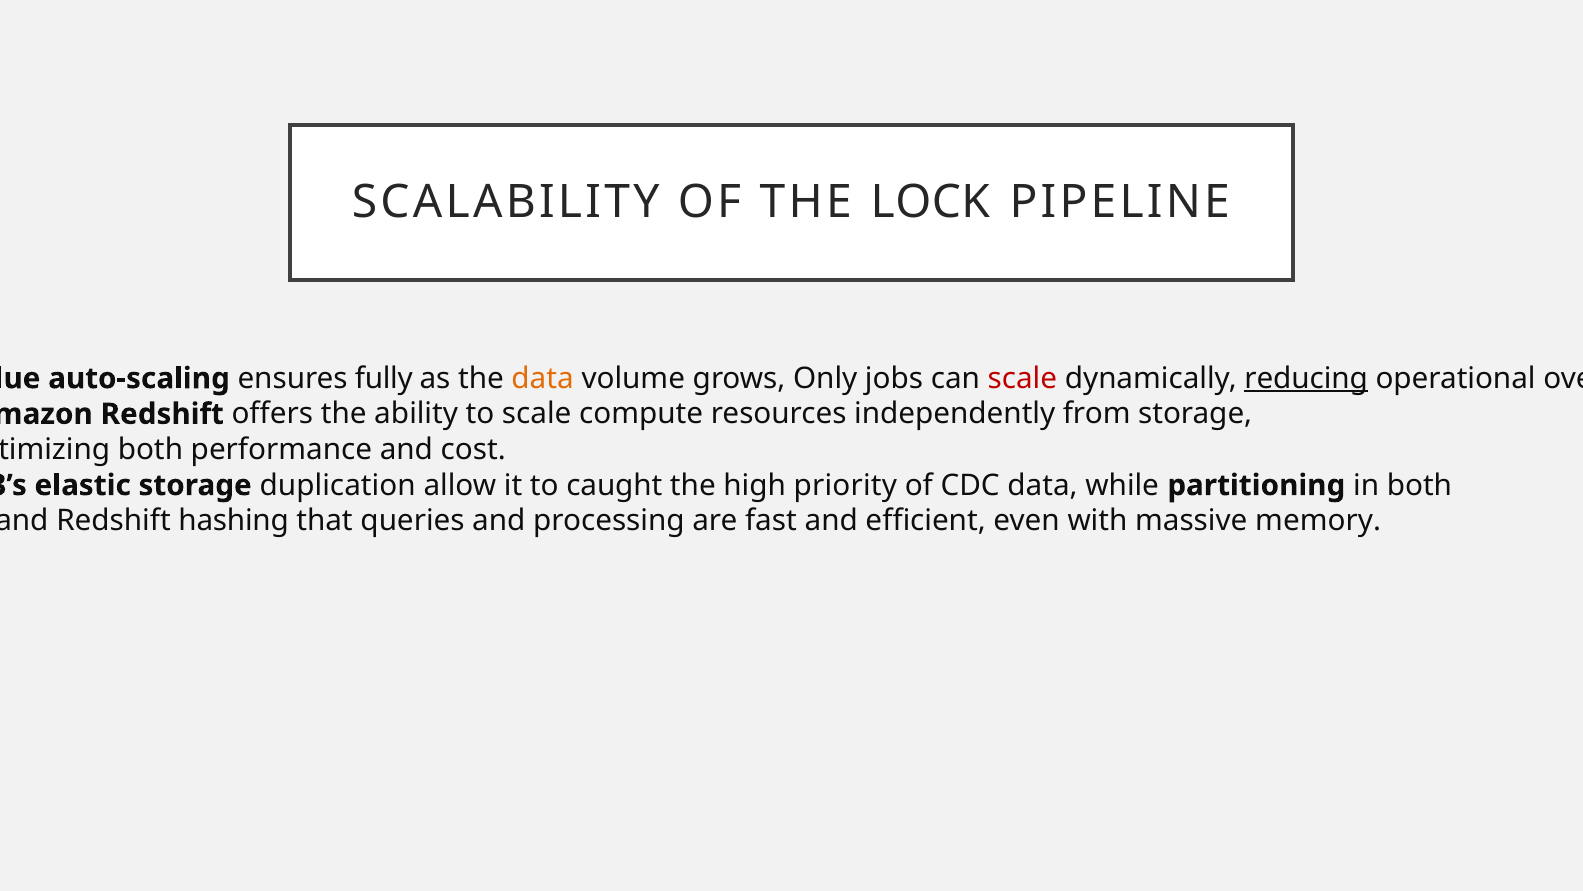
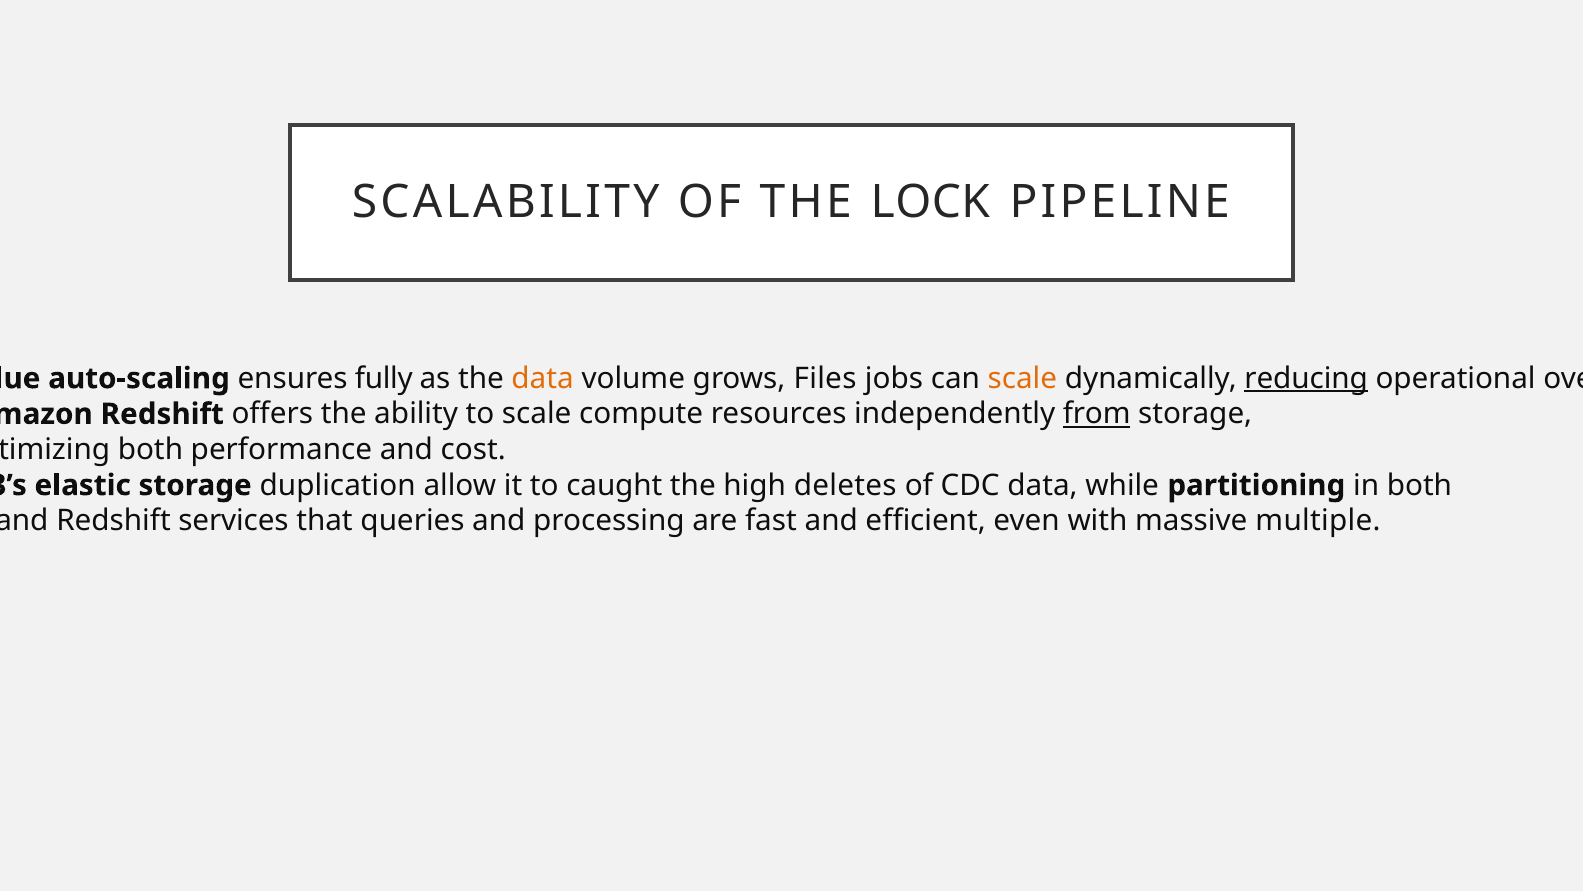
Only: Only -> Files
scale at (1022, 378) colour: red -> orange
from underline: none -> present
priority: priority -> deletes
hashing: hashing -> services
memory: memory -> multiple
